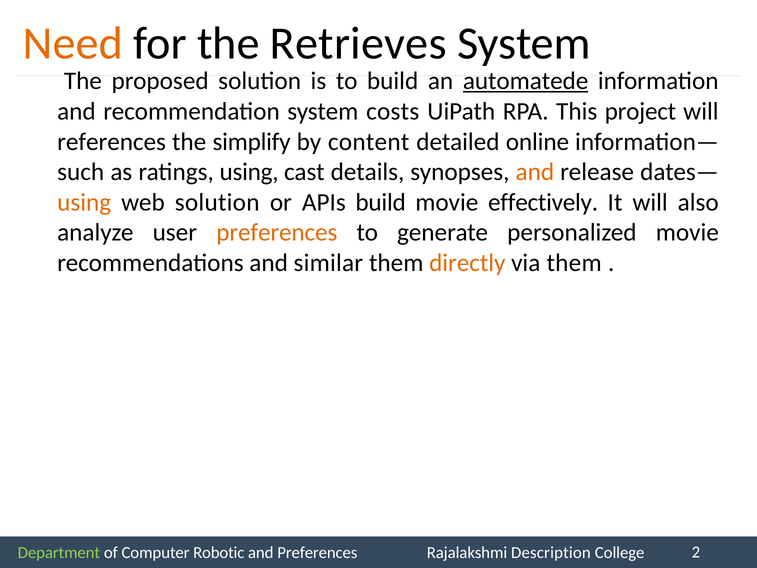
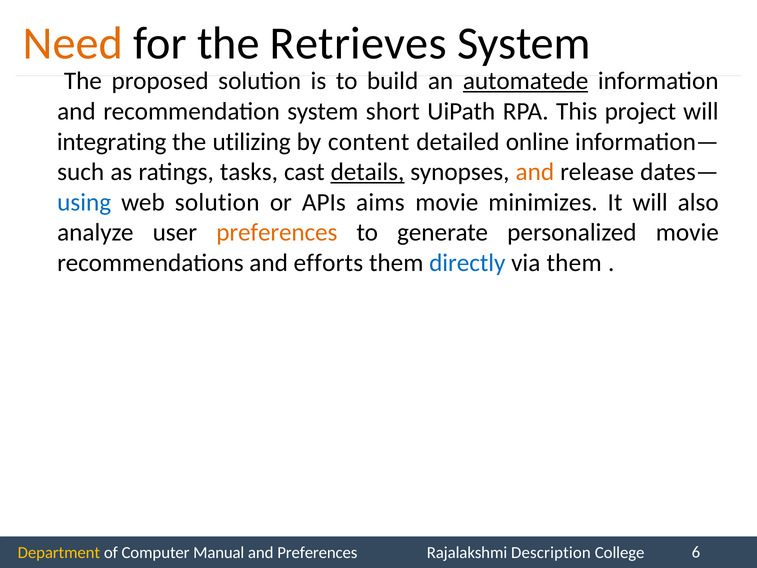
costs: costs -> short
references: references -> integrating
simplify: simplify -> utilizing
ratings using: using -> tasks
details underline: none -> present
using at (84, 202) colour: orange -> blue
APIs build: build -> aims
effectively: effectively -> minimizes
similar: similar -> efforts
directly colour: orange -> blue
Department colour: light green -> yellow
Robotic: Robotic -> Manual
2: 2 -> 6
